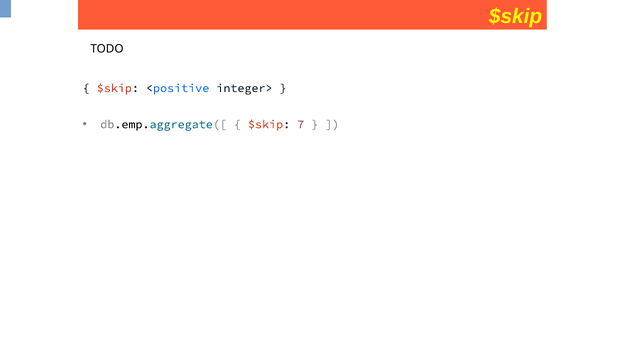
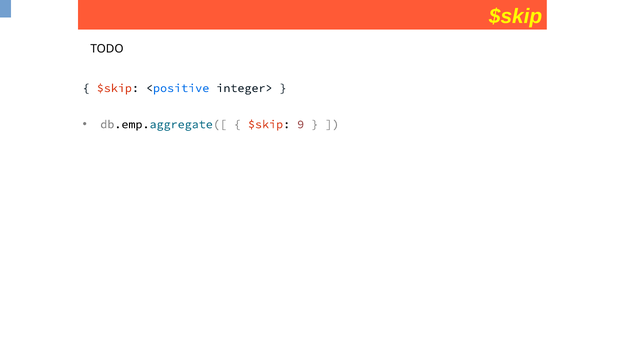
7: 7 -> 9
